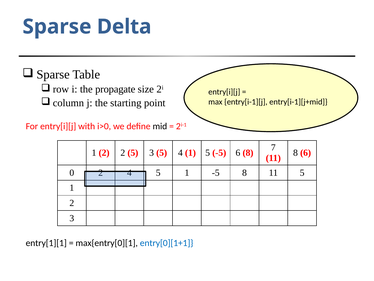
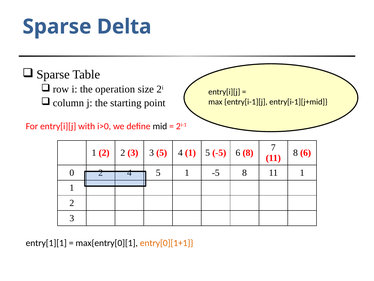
propagate: propagate -> operation
2 2 5: 5 -> 3
11 5: 5 -> 1
entry[0][1+1 colour: blue -> orange
